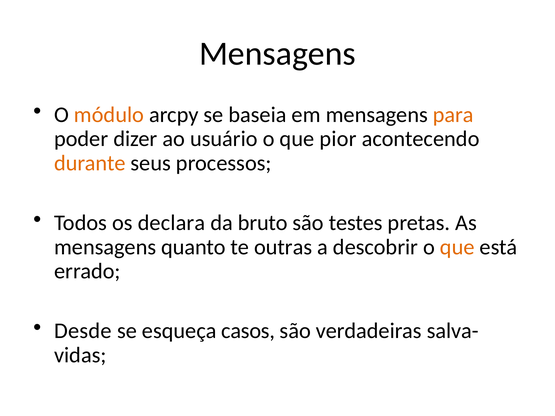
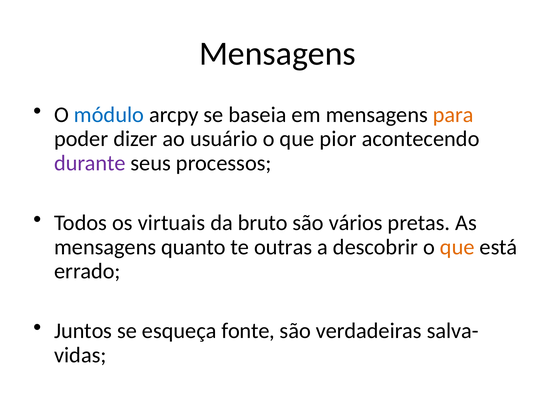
módulo colour: orange -> blue
durante colour: orange -> purple
declara: declara -> virtuais
testes: testes -> vários
Desde: Desde -> Juntos
casos: casos -> fonte
